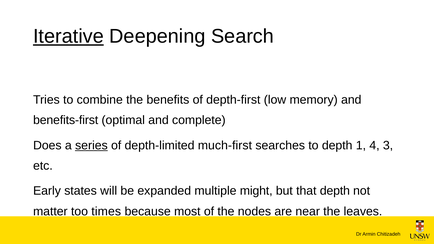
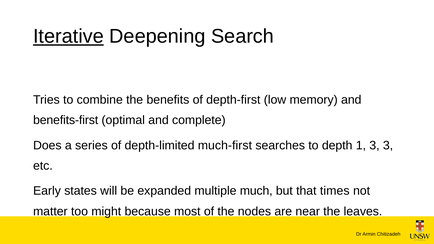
series underline: present -> none
1 4: 4 -> 3
might: might -> much
that depth: depth -> times
times: times -> might
